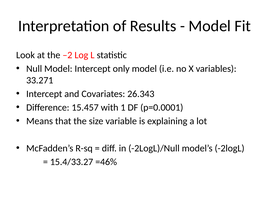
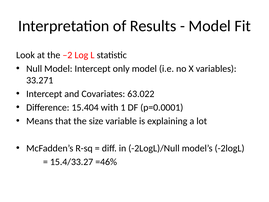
26.343: 26.343 -> 63.022
15.457: 15.457 -> 15.404
